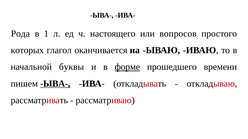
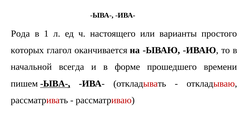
вопросов: вопросов -> варианты
буквы: буквы -> всегда
форме underline: present -> none
